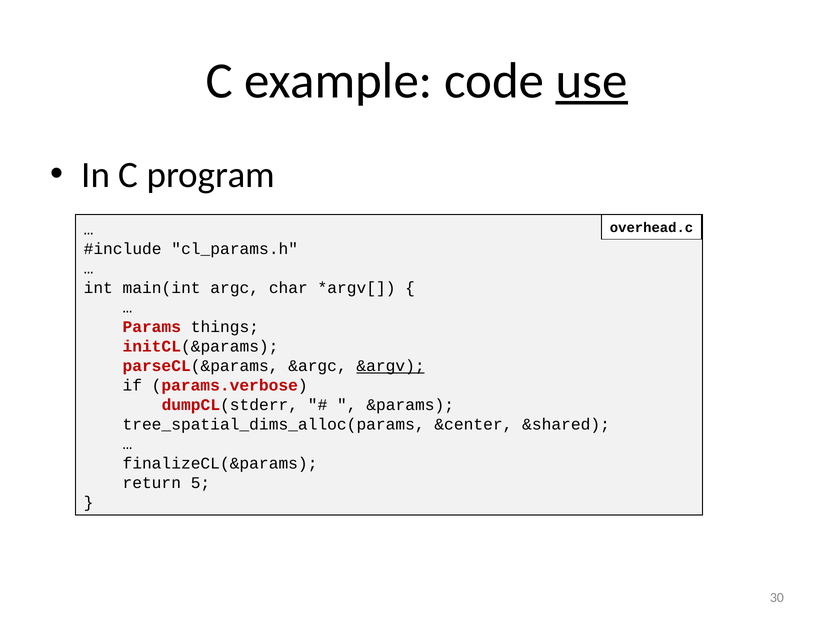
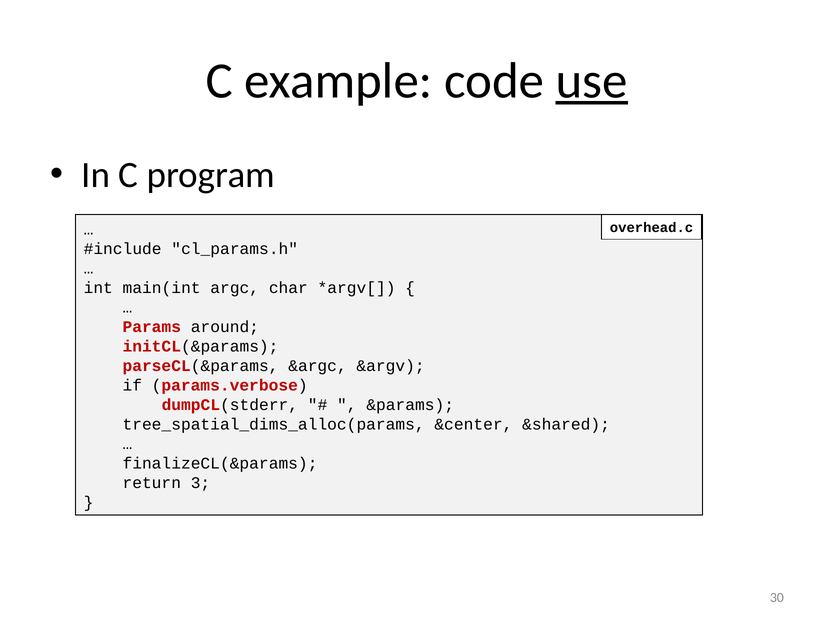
things: things -> around
&argv underline: present -> none
5: 5 -> 3
